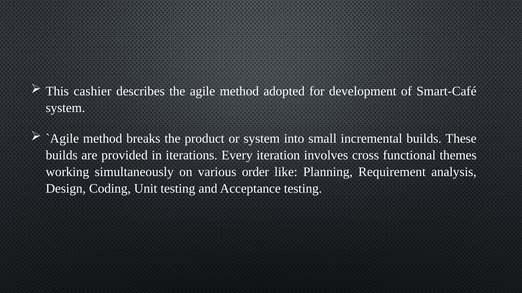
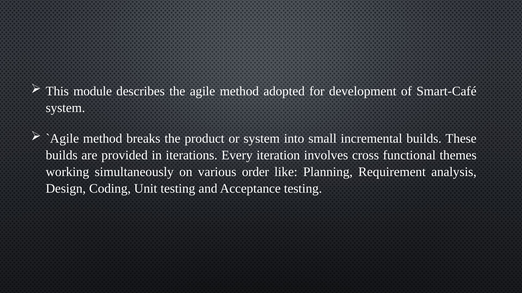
cashier: cashier -> module
